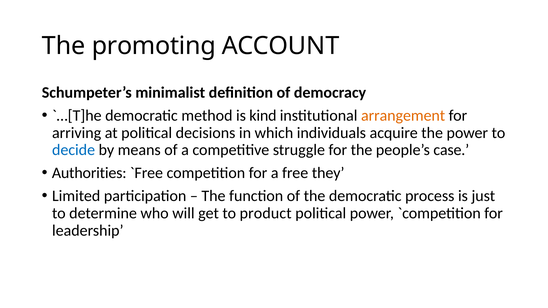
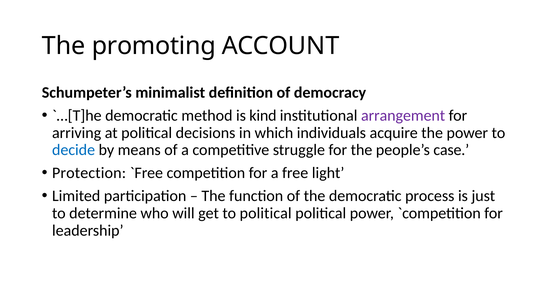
arrangement colour: orange -> purple
Authorities: Authorities -> Protection
they: they -> light
to product: product -> political
